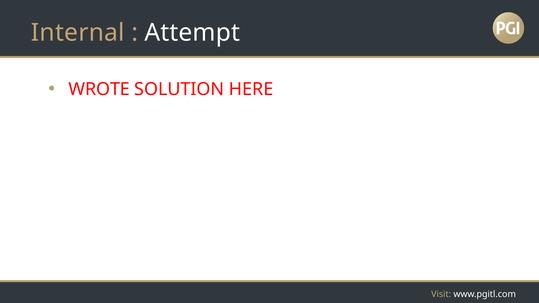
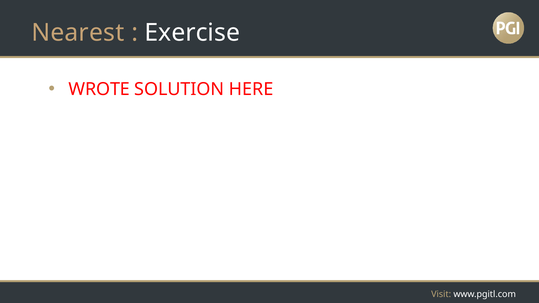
Internal: Internal -> Nearest
Attempt: Attempt -> Exercise
